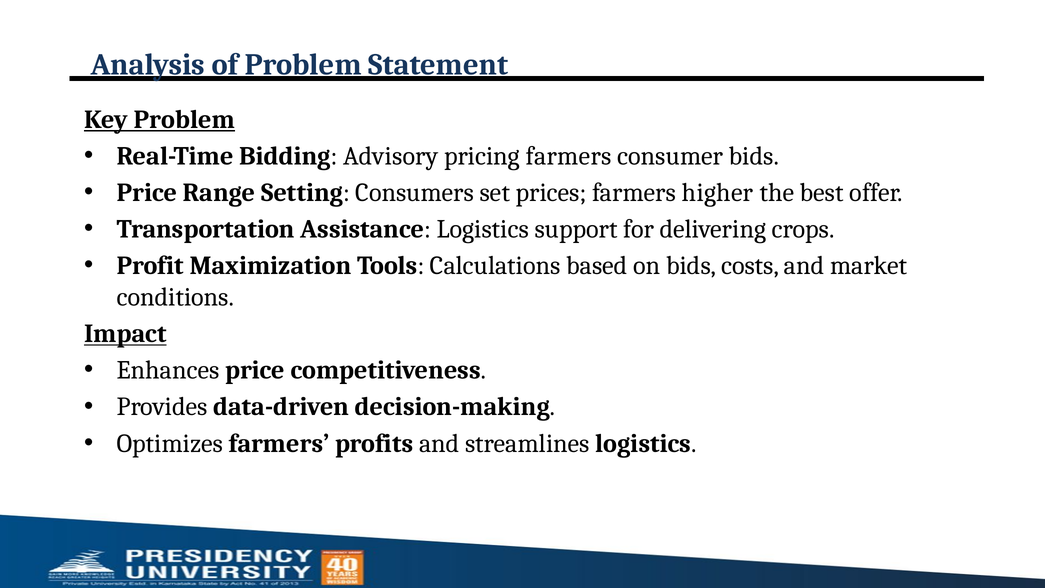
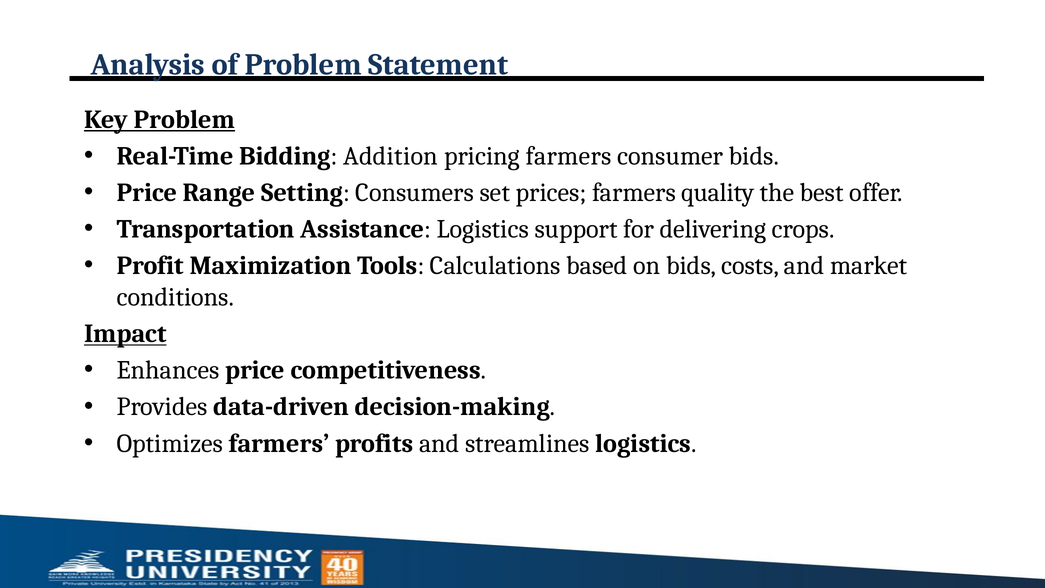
Advisory: Advisory -> Addition
higher: higher -> quality
